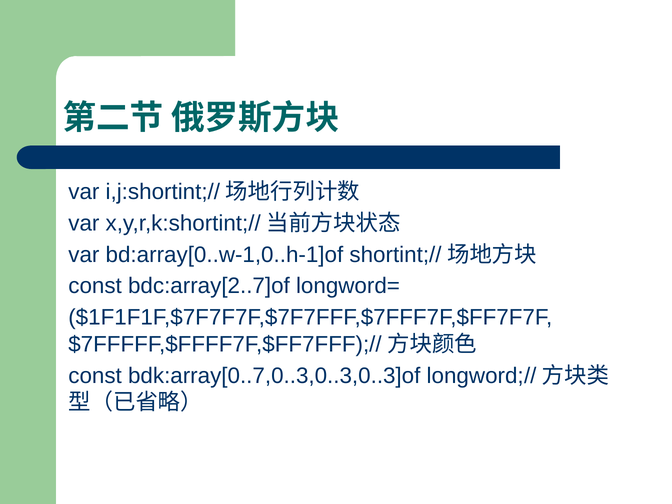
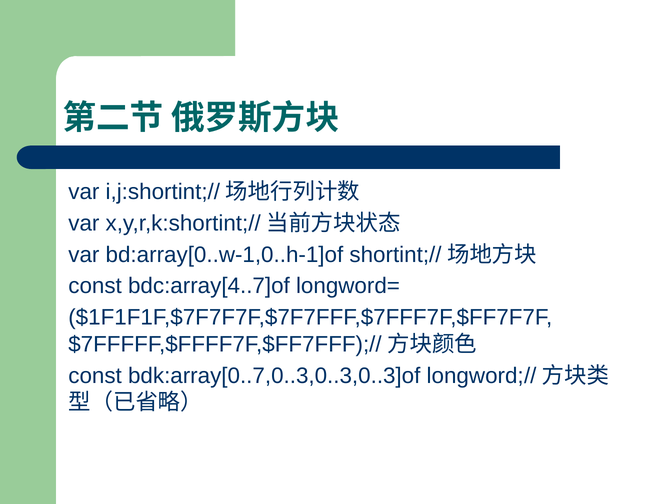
bdc:array[2..7]of: bdc:array[2..7]of -> bdc:array[4..7]of
